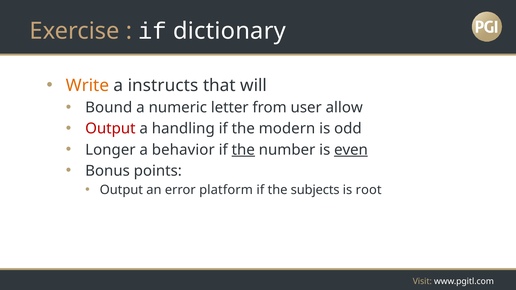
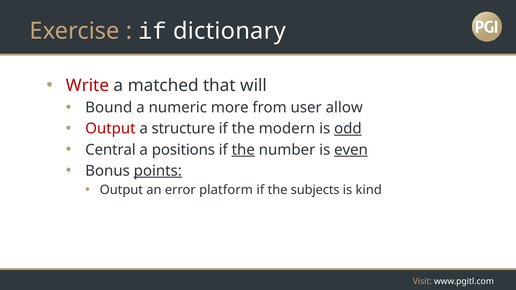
Write colour: orange -> red
instructs: instructs -> matched
letter: letter -> more
handling: handling -> structure
odd underline: none -> present
Longer: Longer -> Central
behavior: behavior -> positions
points underline: none -> present
root: root -> kind
